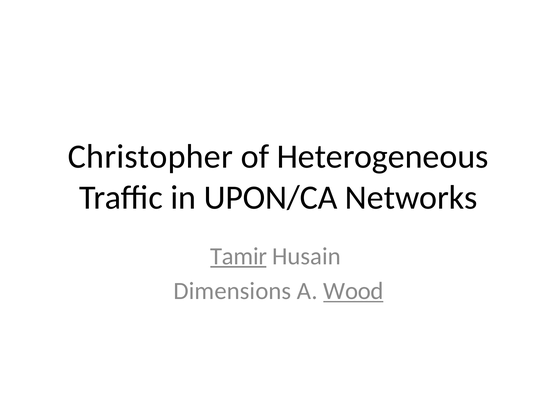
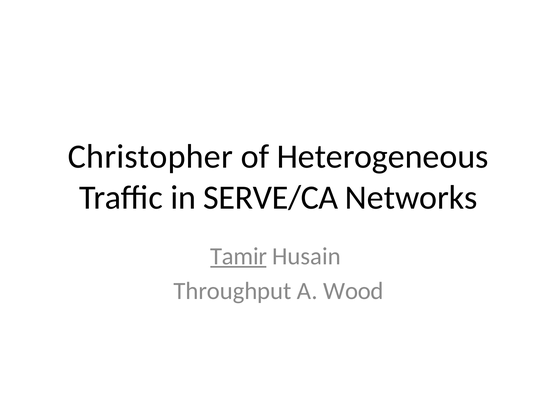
UPON/CA: UPON/CA -> SERVE/CA
Dimensions: Dimensions -> Throughput
Wood underline: present -> none
